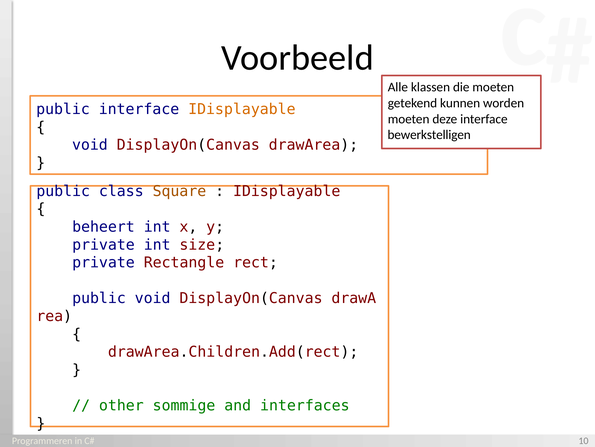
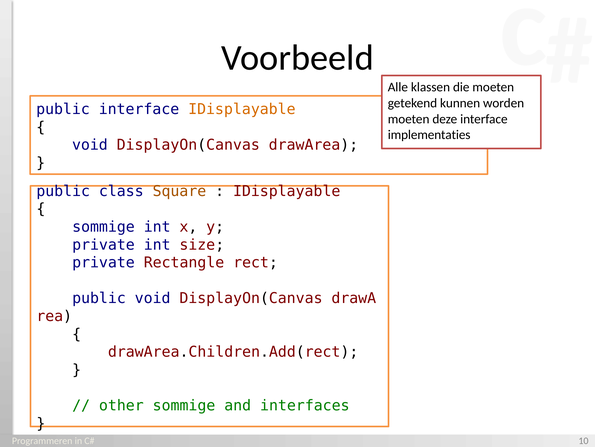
bewerkstelligen: bewerkstelligen -> implementaties
beheert at (103, 227): beheert -> sommige
